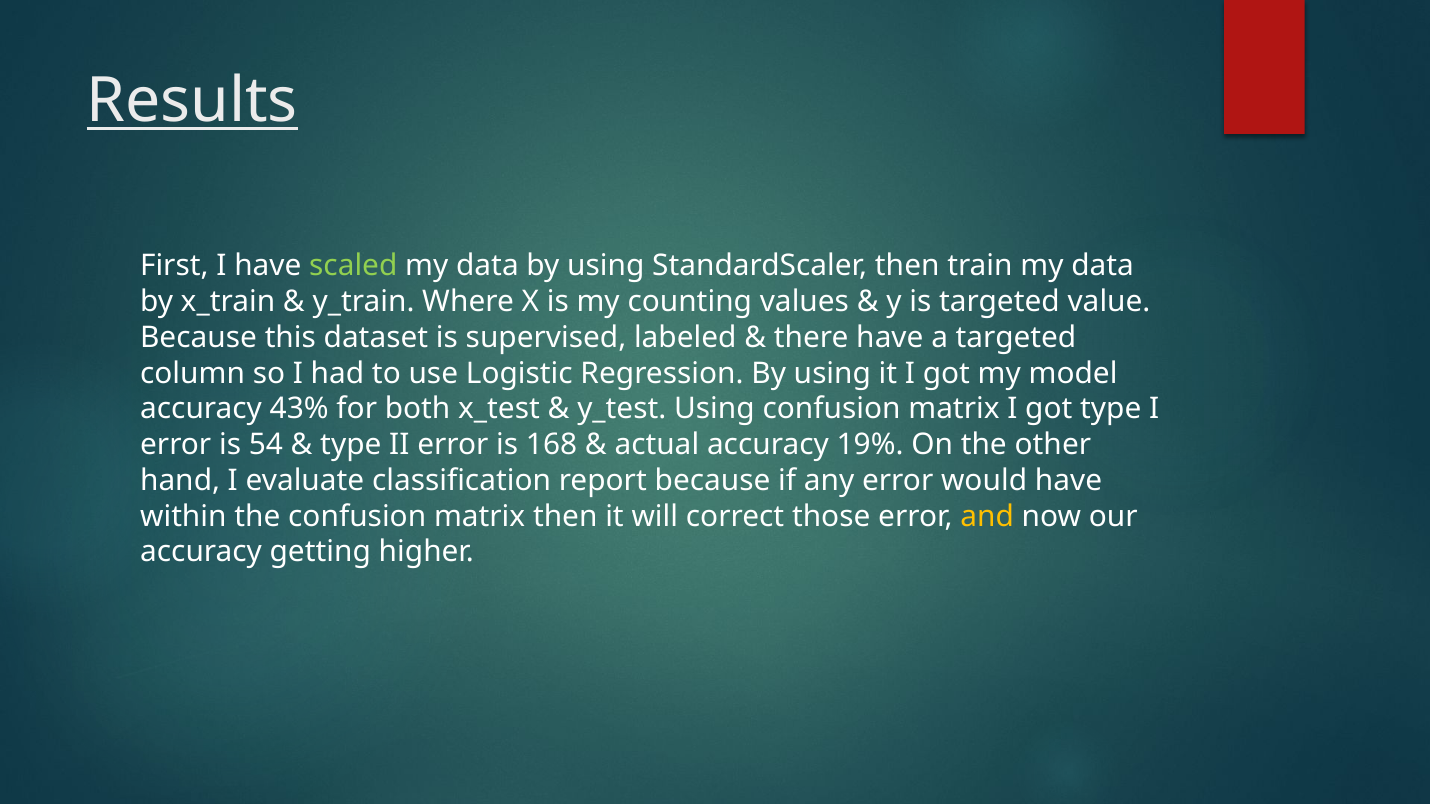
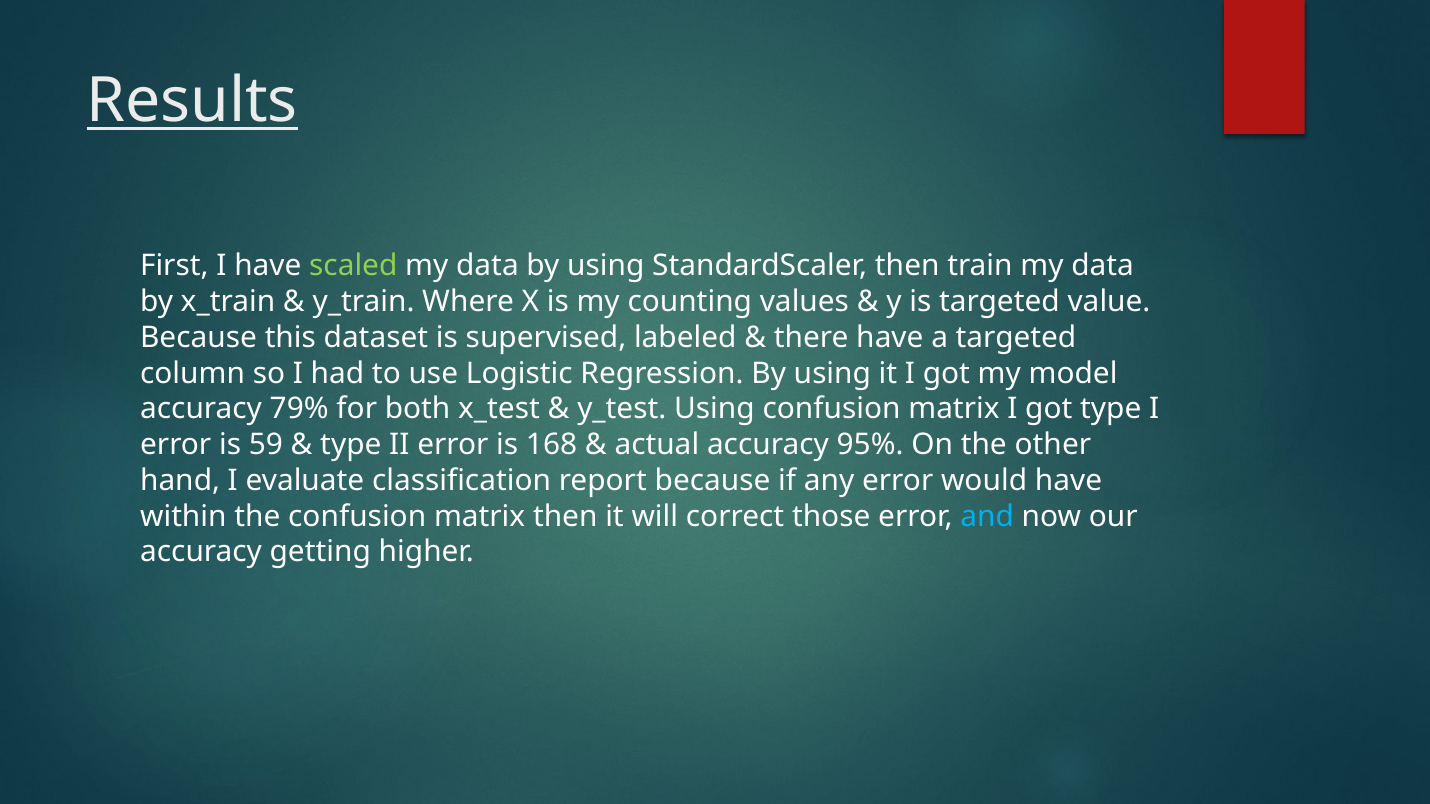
43%: 43% -> 79%
54: 54 -> 59
19%: 19% -> 95%
and colour: yellow -> light blue
